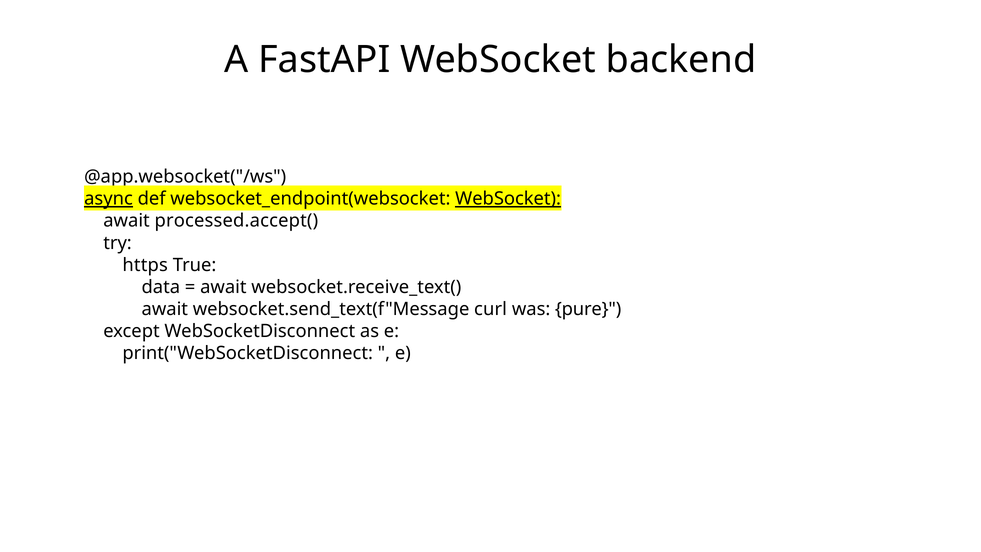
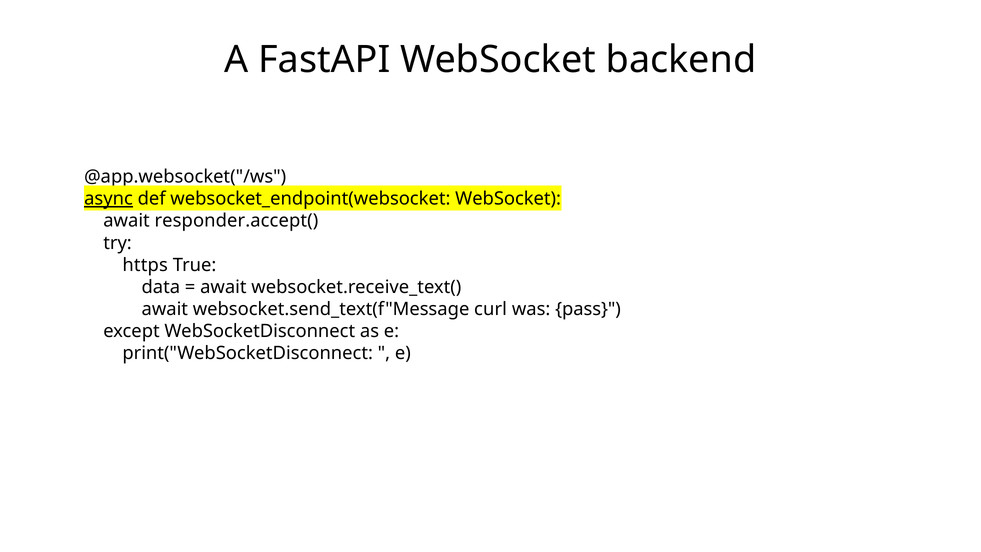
WebSocket at (508, 199) underline: present -> none
processed.accept(: processed.accept( -> responder.accept(
pure: pure -> pass
